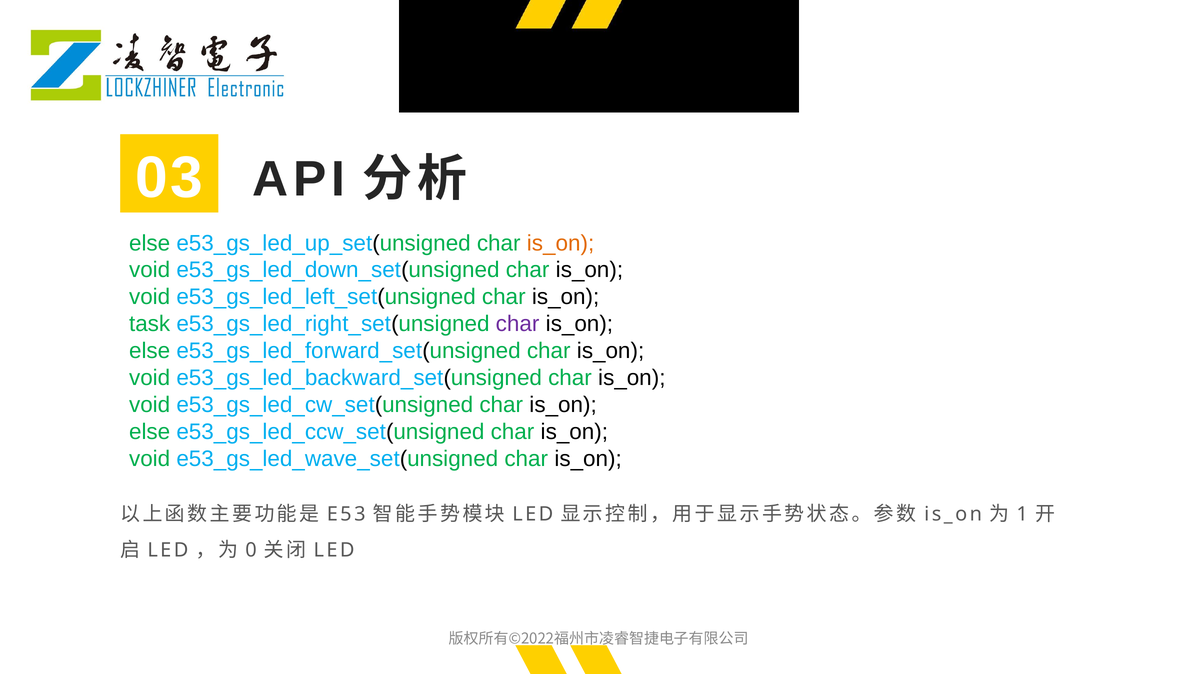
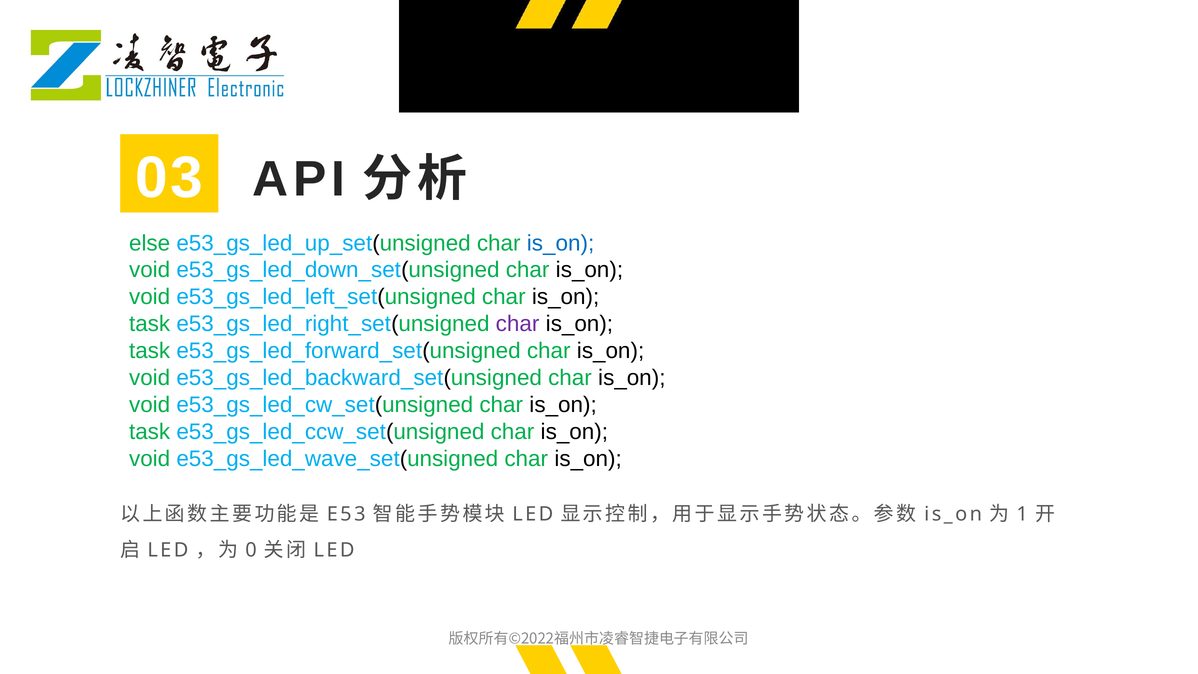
is_on at (561, 243) colour: orange -> blue
else at (150, 351): else -> task
else at (150, 432): else -> task
